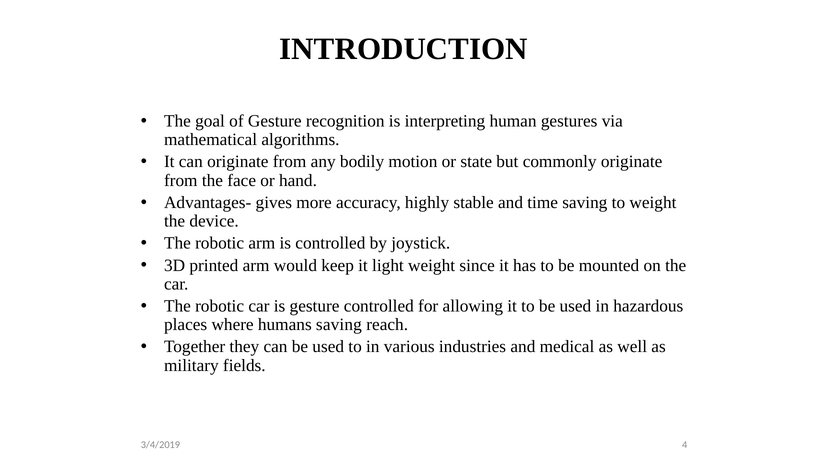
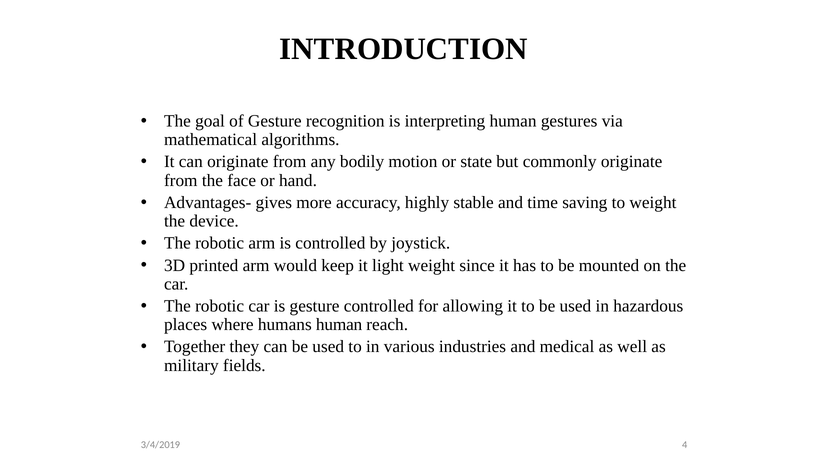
humans saving: saving -> human
